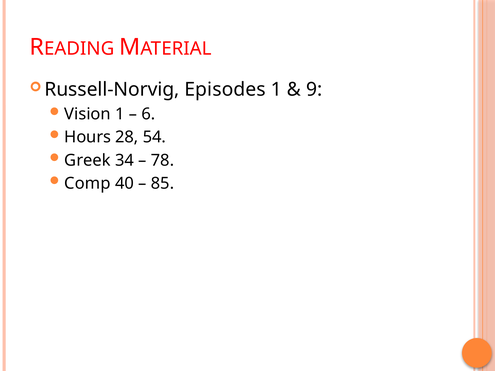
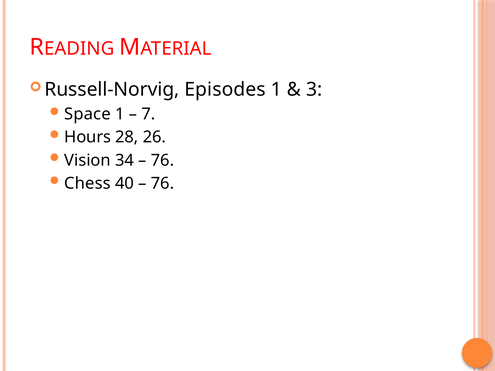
9: 9 -> 3
Vision: Vision -> Space
6: 6 -> 7
54: 54 -> 26
Greek: Greek -> Vision
78 at (162, 160): 78 -> 76
Comp: Comp -> Chess
85 at (162, 183): 85 -> 76
